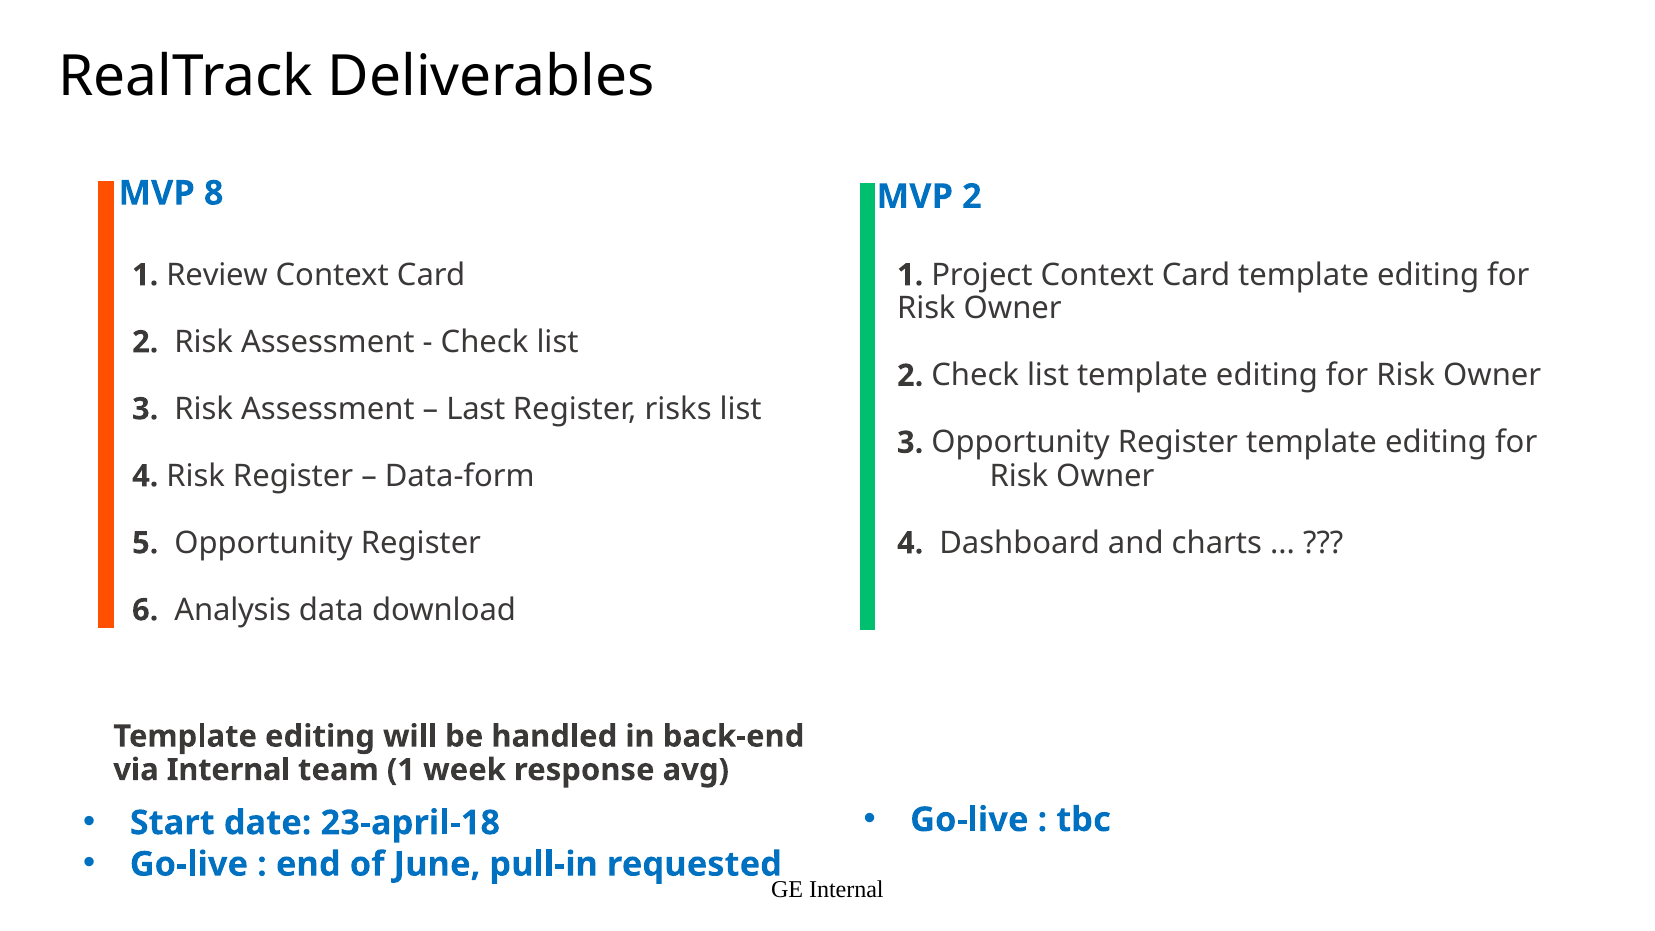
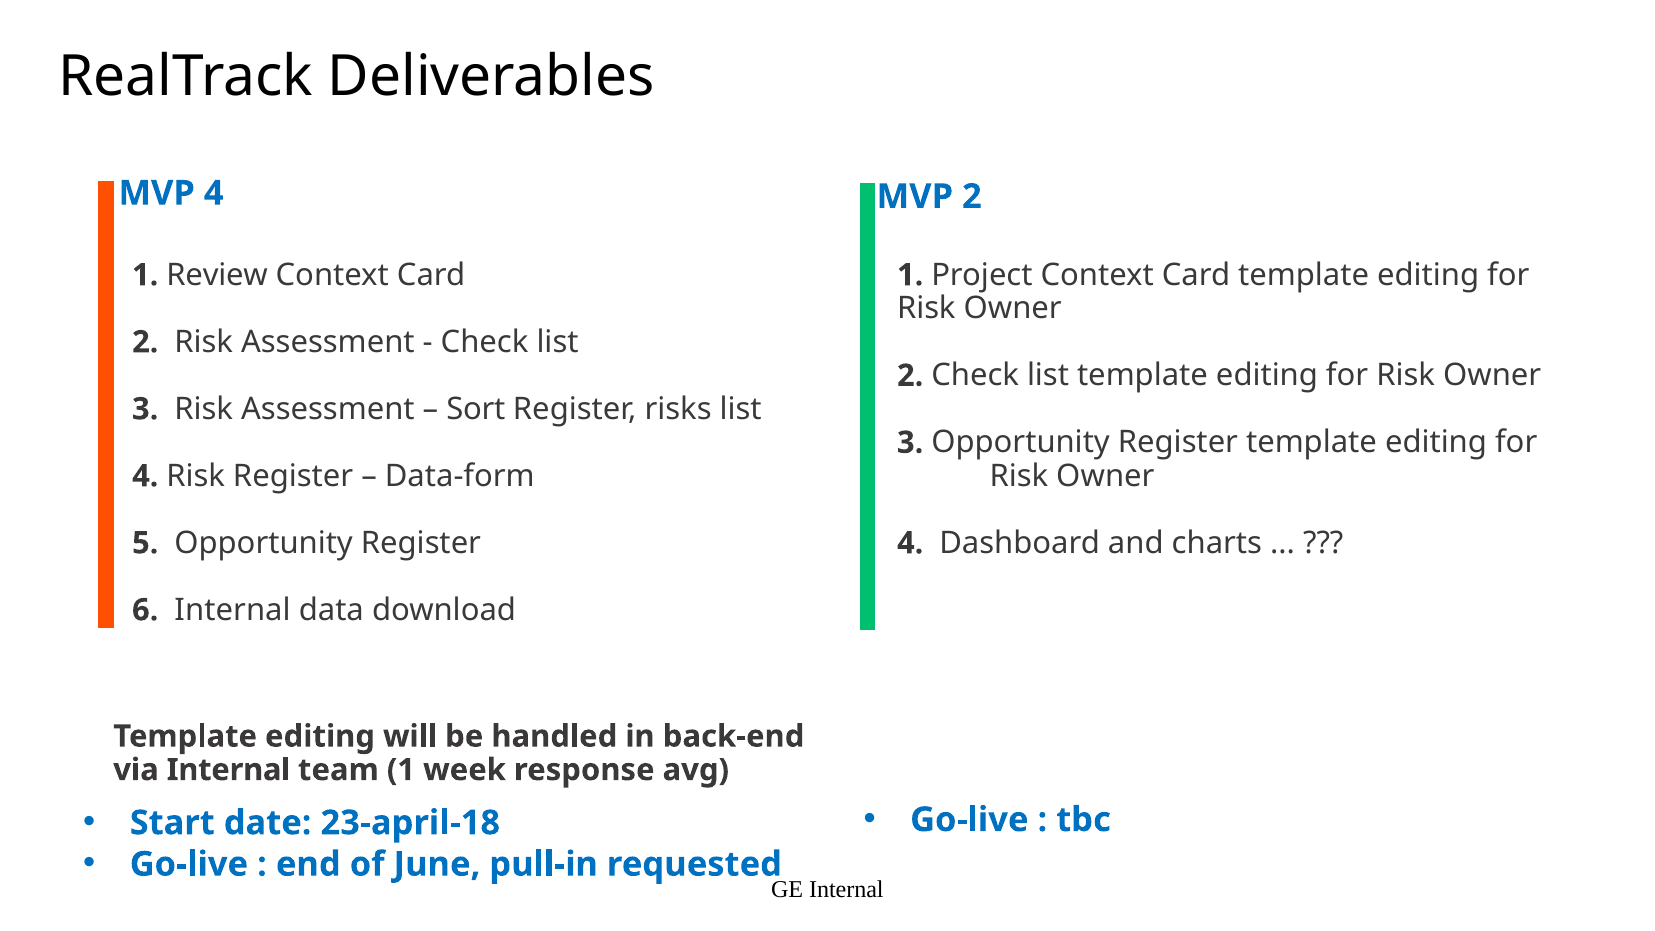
MVP 8: 8 -> 4
Last: Last -> Sort
6 Analysis: Analysis -> Internal
